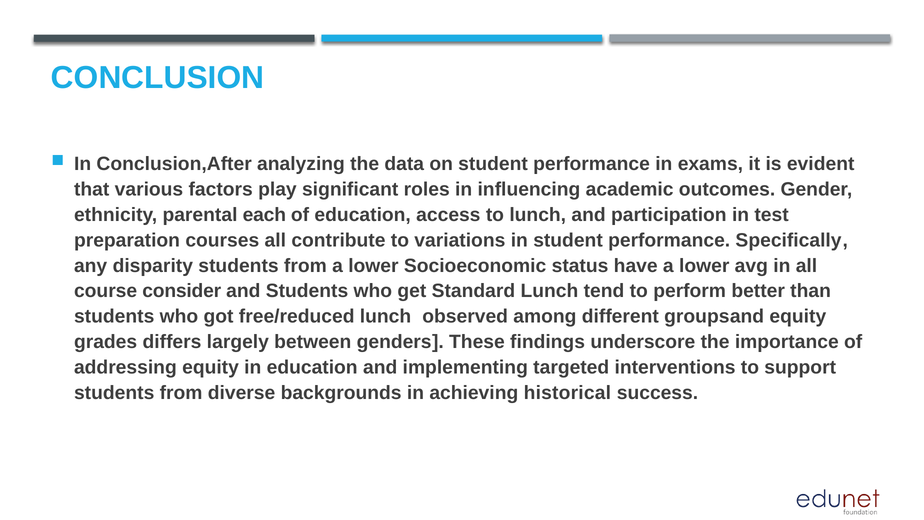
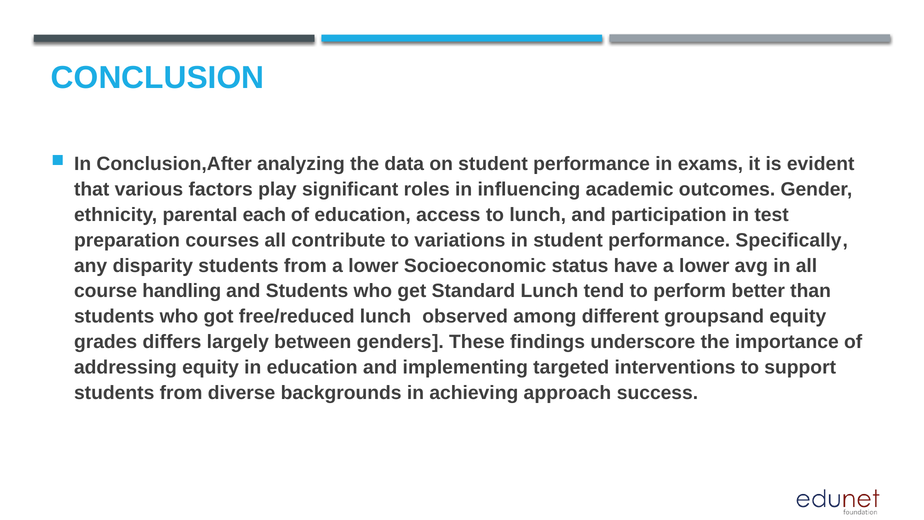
consider: consider -> handling
historical: historical -> approach
